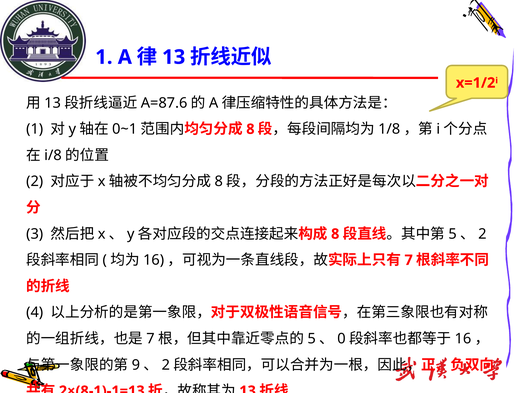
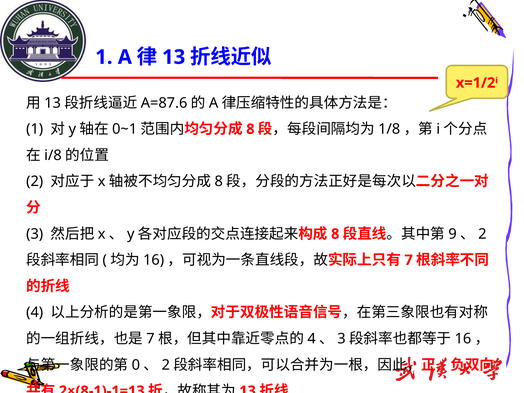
5 at (453, 234): 5 -> 9
5 at (312, 339): 5 -> 4
0 at (341, 339): 0 -> 3
9: 9 -> 0
